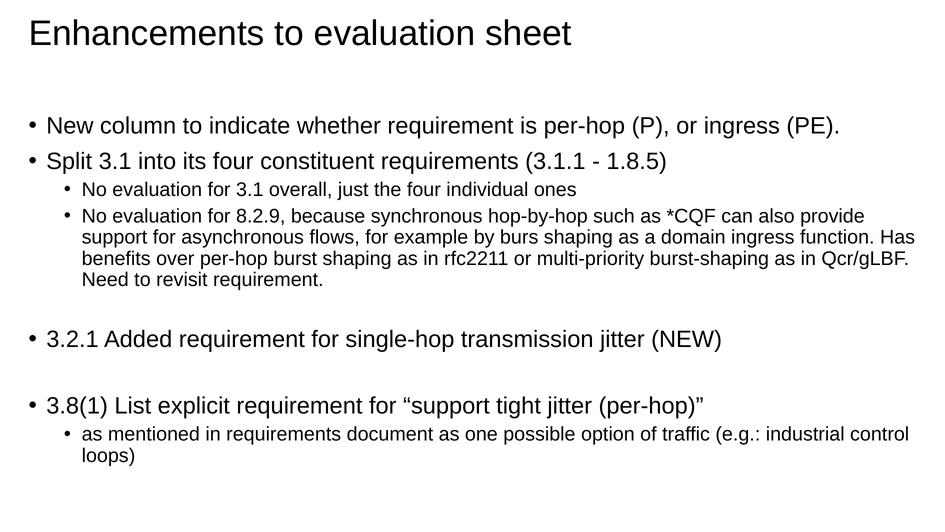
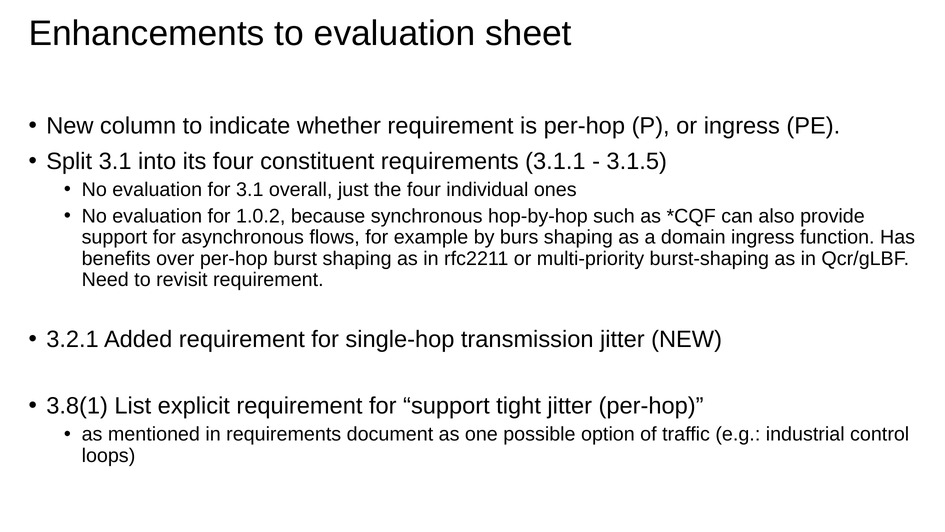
1.8.5: 1.8.5 -> 3.1.5
8.2.9: 8.2.9 -> 1.0.2
